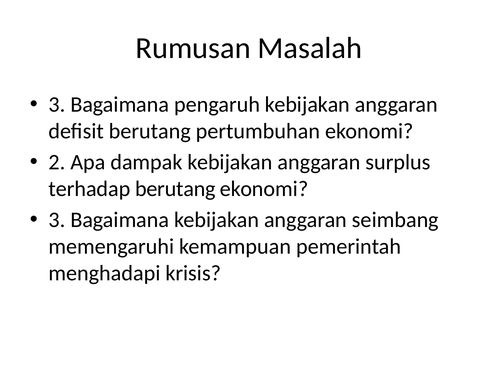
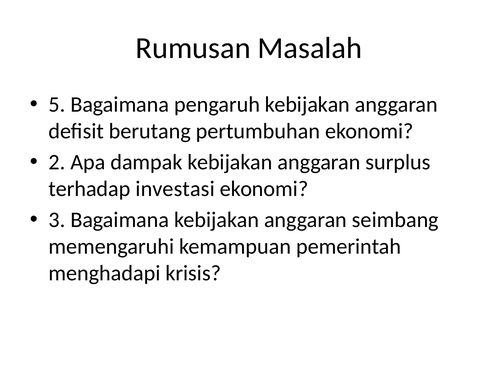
3 at (57, 104): 3 -> 5
terhadap berutang: berutang -> investasi
